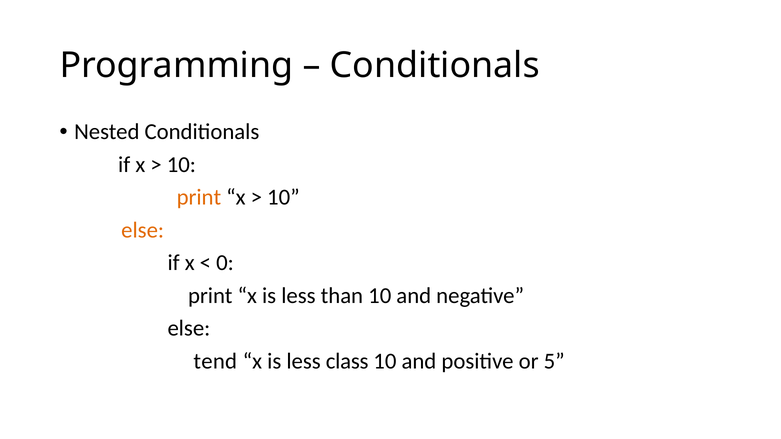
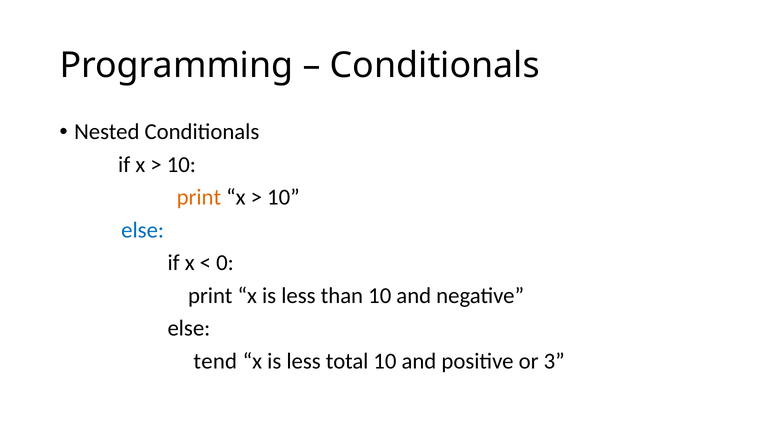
else at (143, 230) colour: orange -> blue
class: class -> total
5: 5 -> 3
